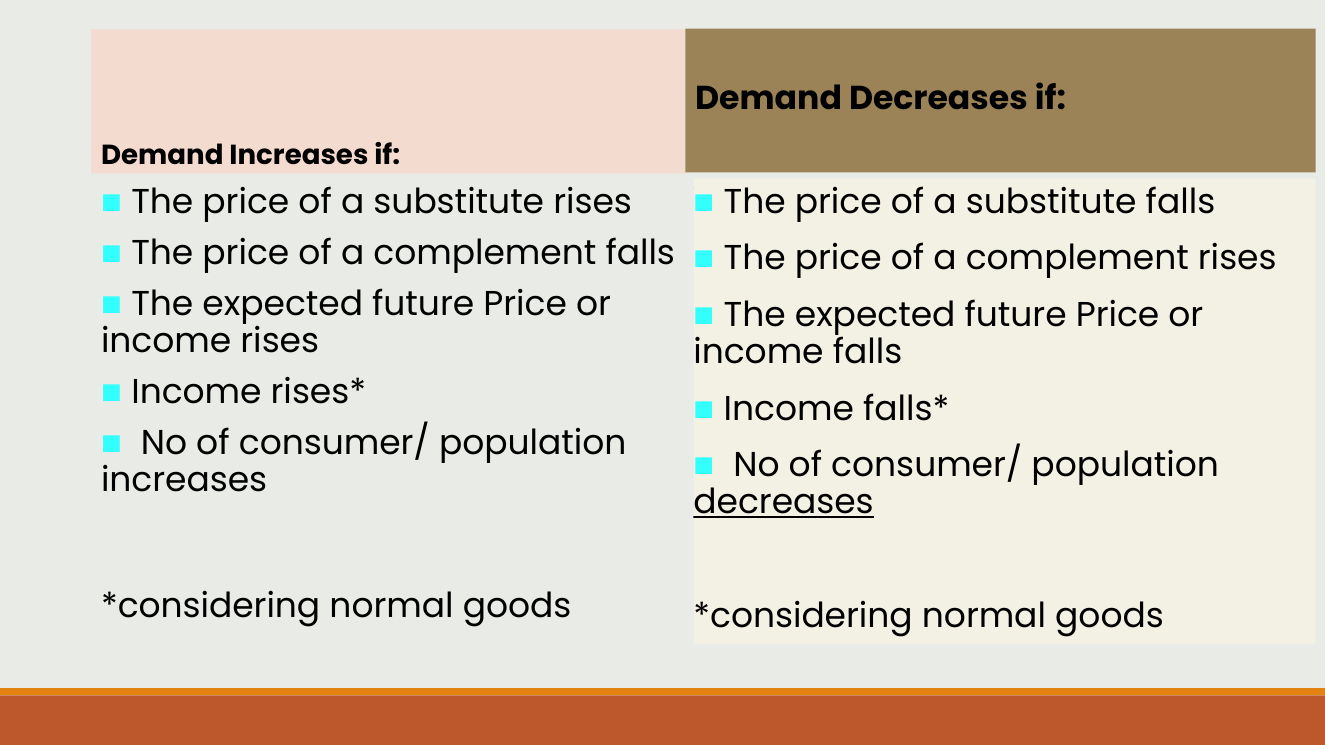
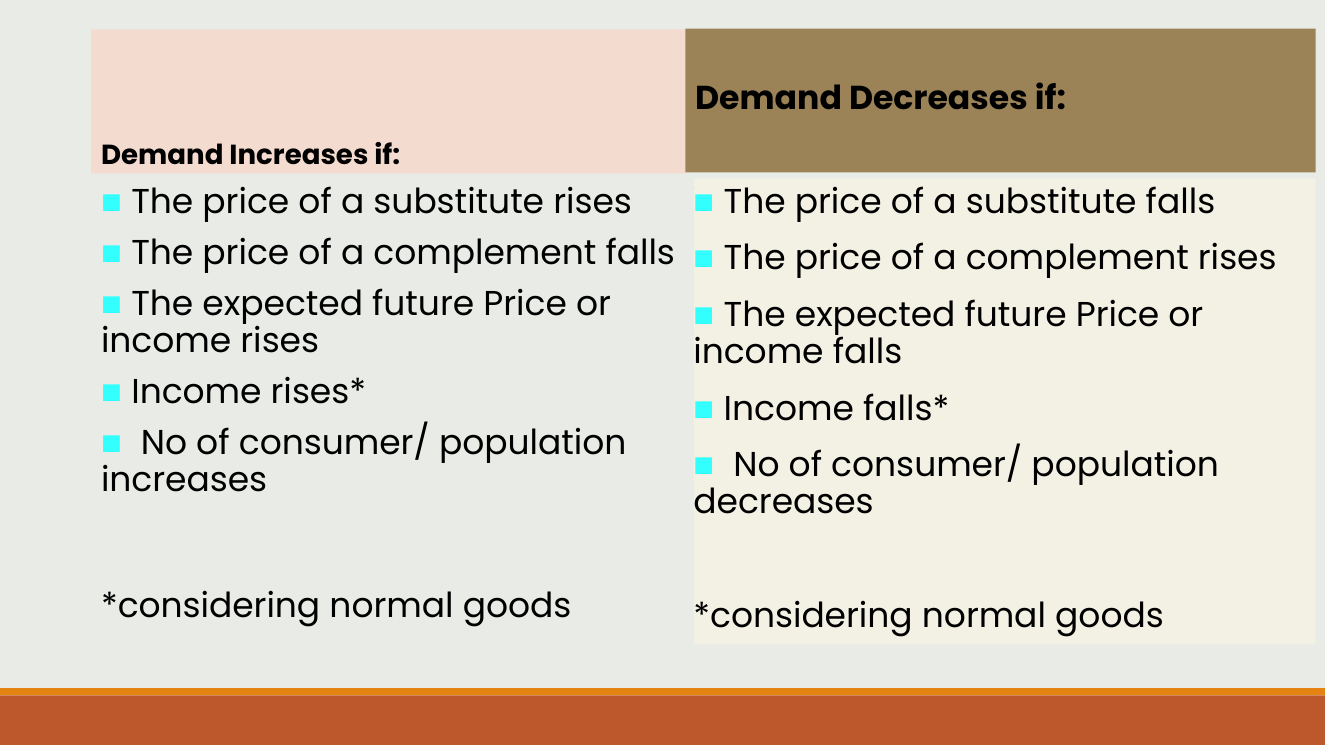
decreases at (784, 503) underline: present -> none
